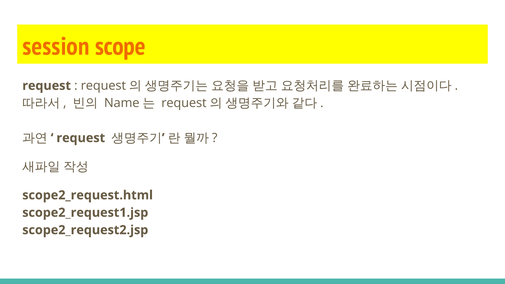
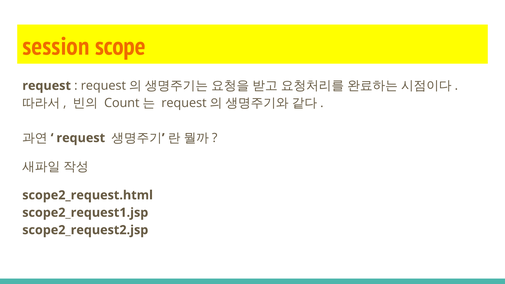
Name: Name -> Count
